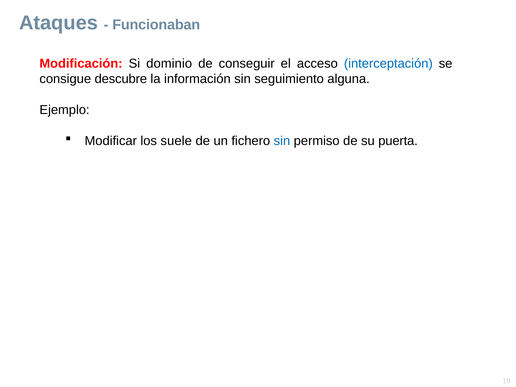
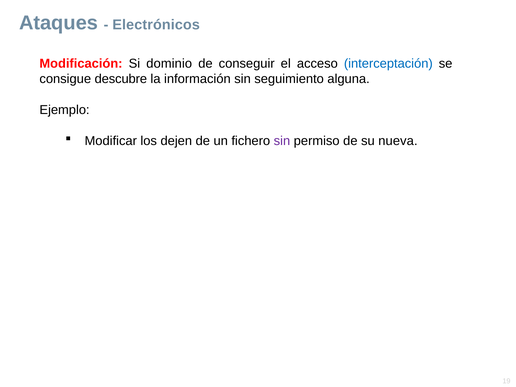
Funcionaban: Funcionaban -> Electrónicos
suele: suele -> dejen
sin at (282, 141) colour: blue -> purple
puerta: puerta -> nueva
